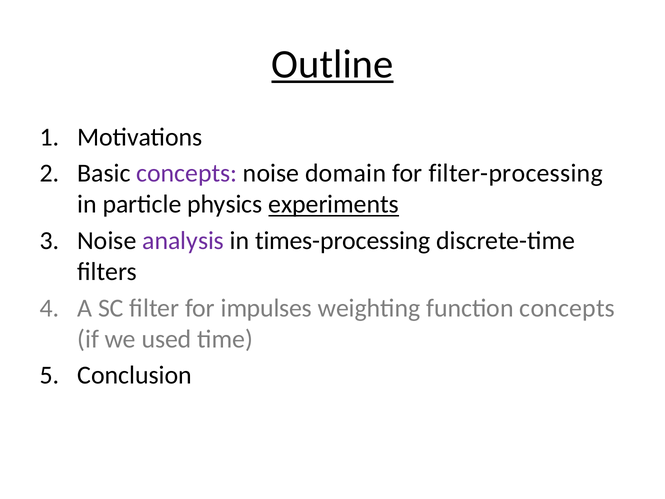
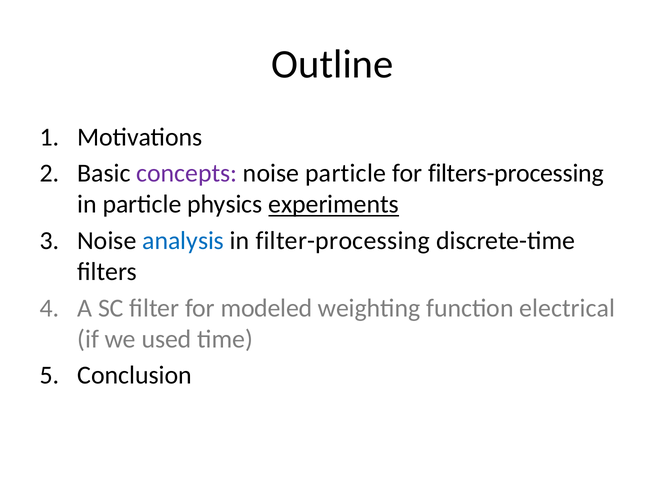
Outline underline: present -> none
noise domain: domain -> particle
filter-processing: filter-processing -> filters-processing
analysis colour: purple -> blue
times-processing: times-processing -> filter-processing
impulses: impulses -> modeled
function concepts: concepts -> electrical
